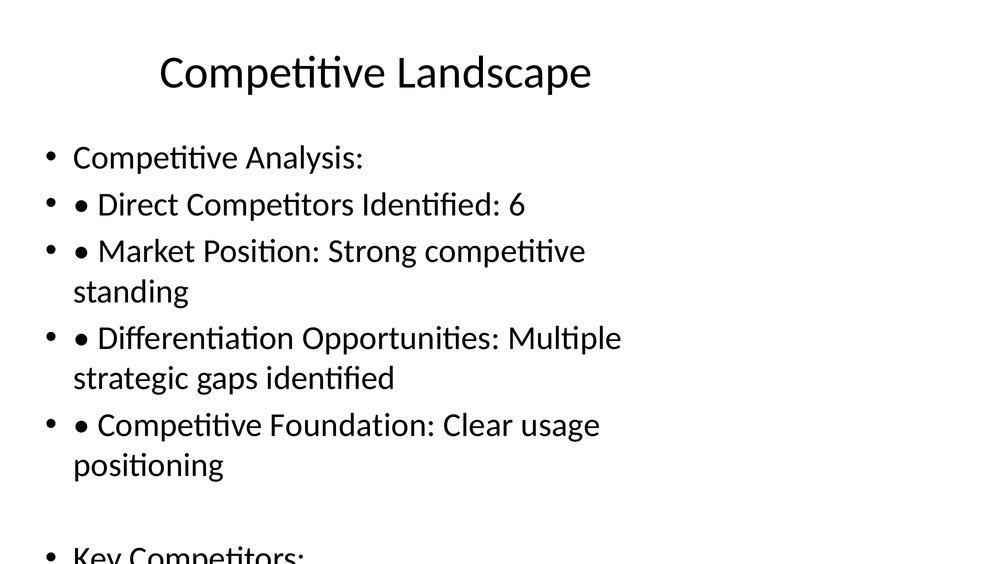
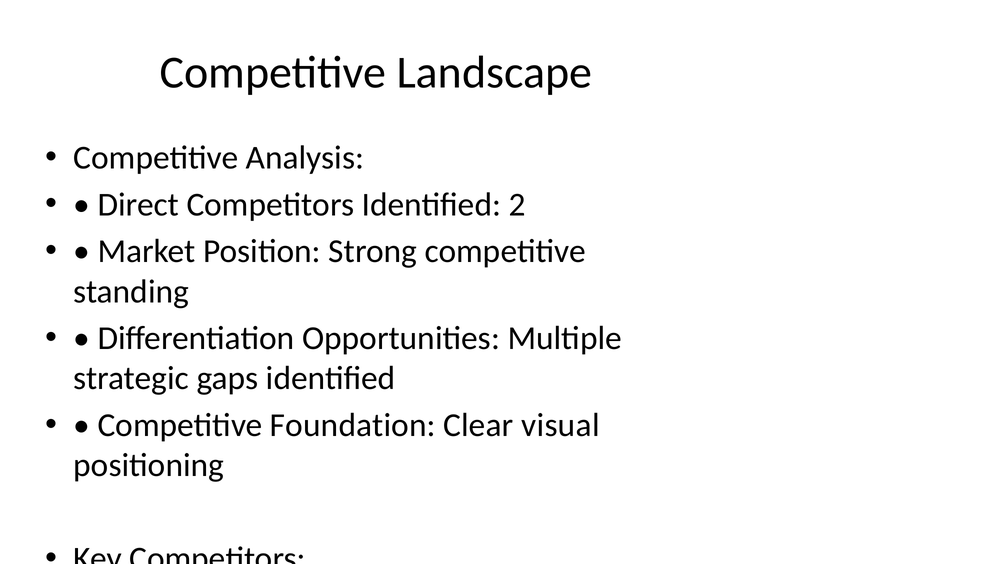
6: 6 -> 2
usage: usage -> visual
